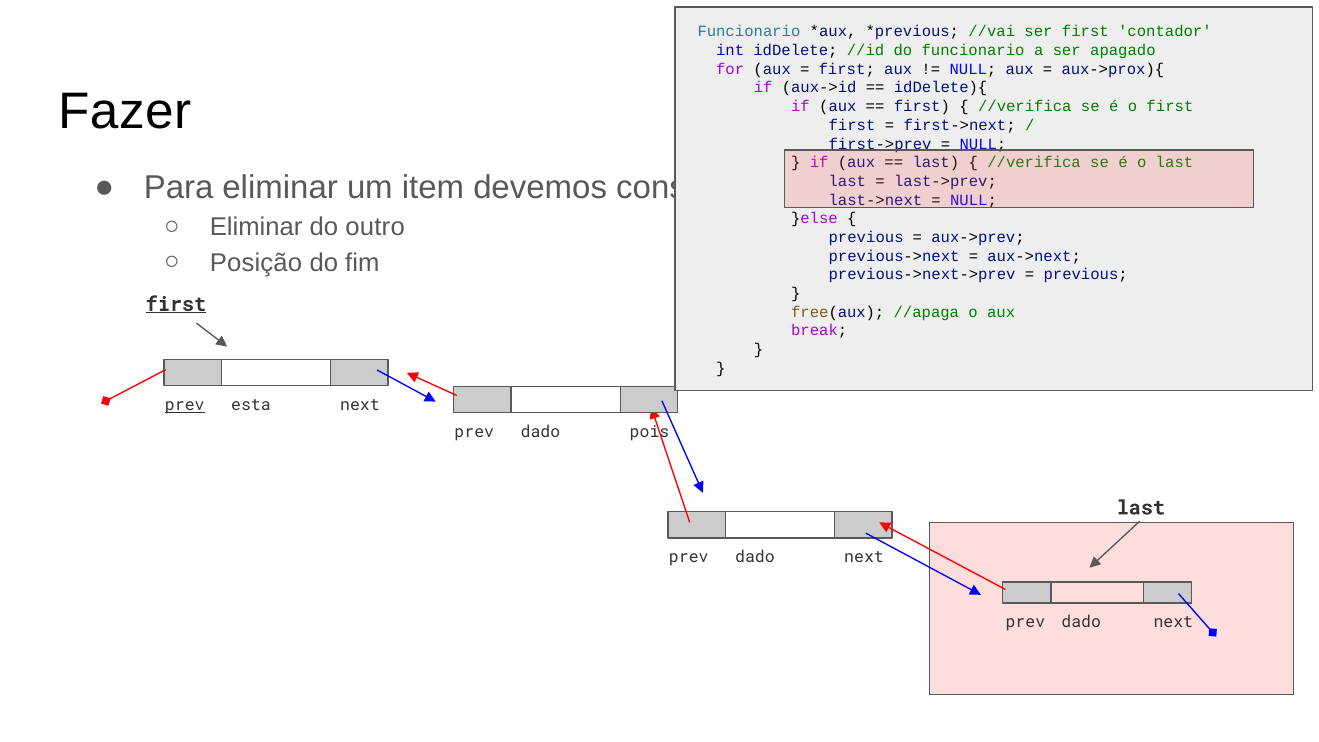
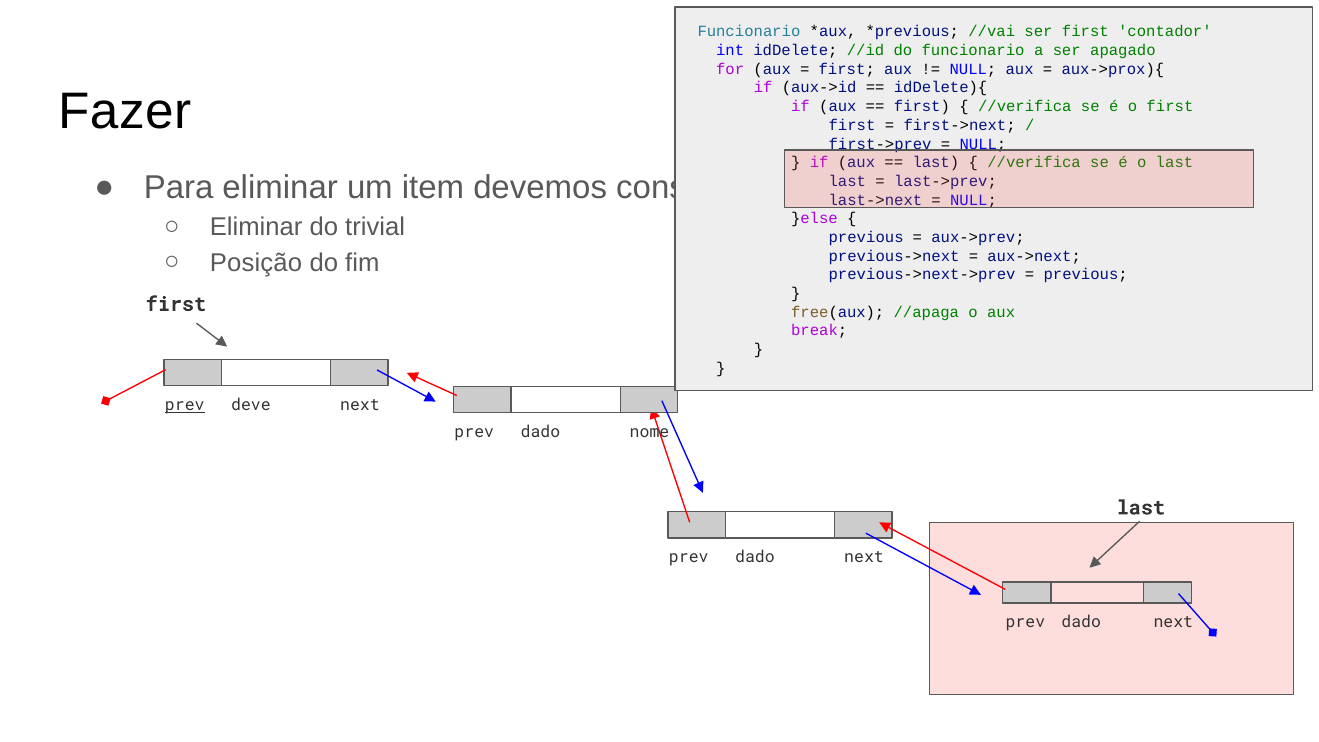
outro: outro -> trivial
first at (176, 304) underline: present -> none
esta: esta -> deve
pois: pois -> nome
